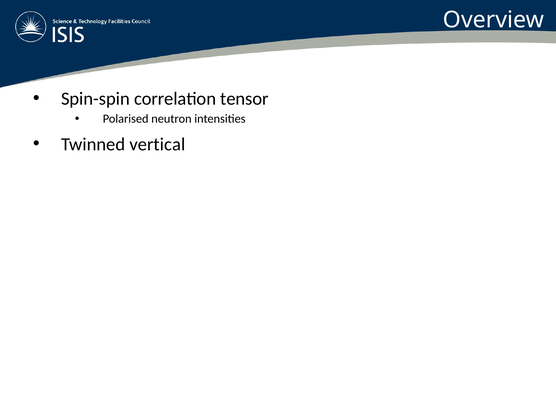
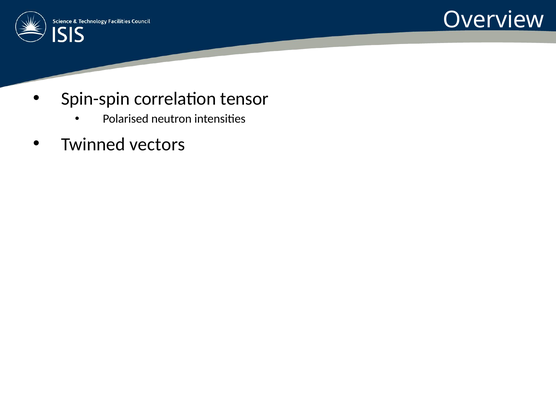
vertical: vertical -> vectors
